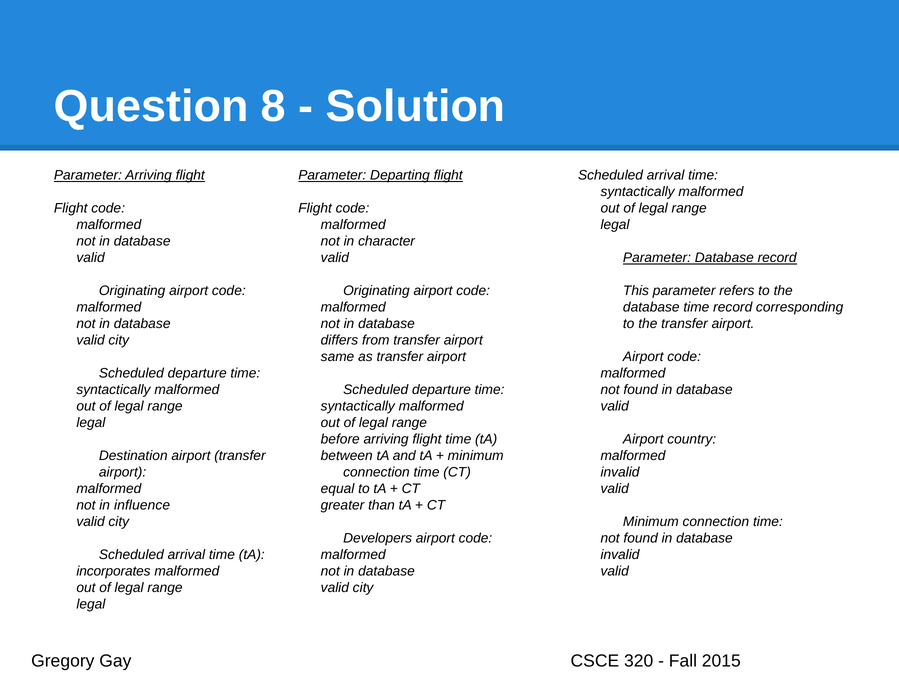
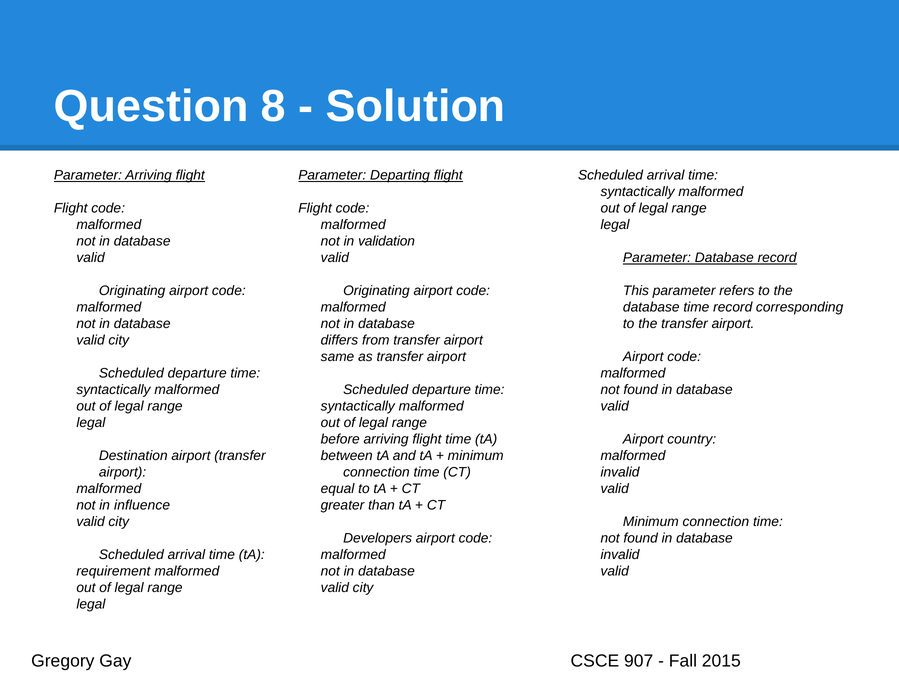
character: character -> validation
incorporates: incorporates -> requirement
320: 320 -> 907
